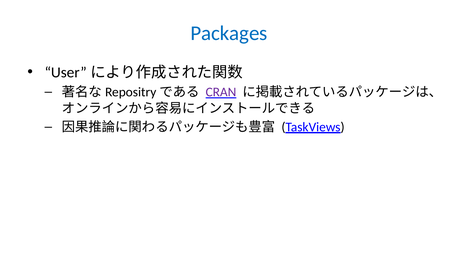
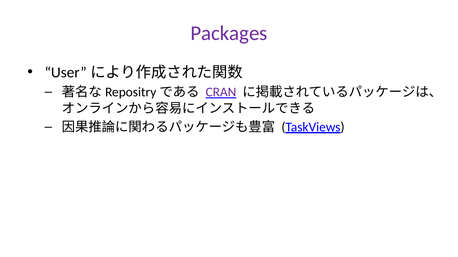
Packages colour: blue -> purple
